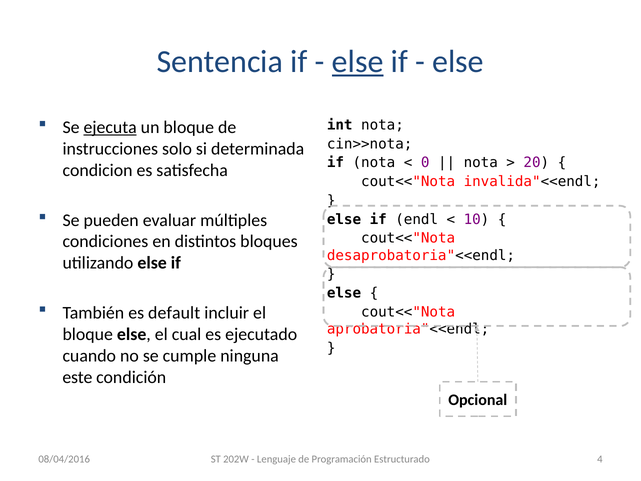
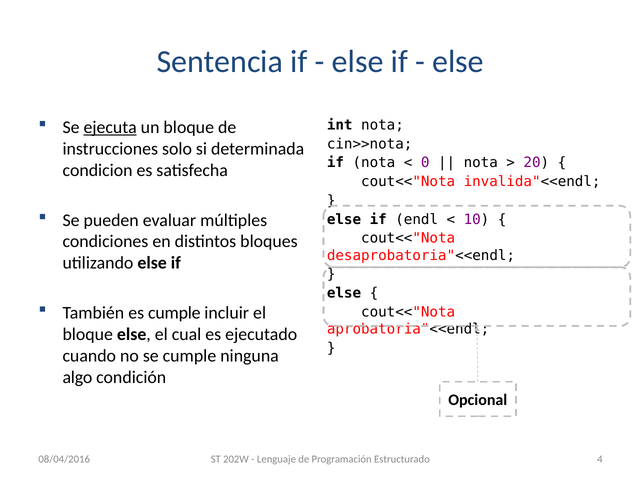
else at (358, 62) underline: present -> none
es default: default -> cumple
este: este -> algo
